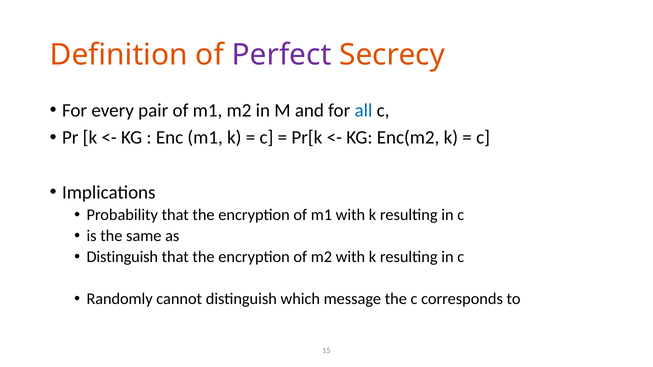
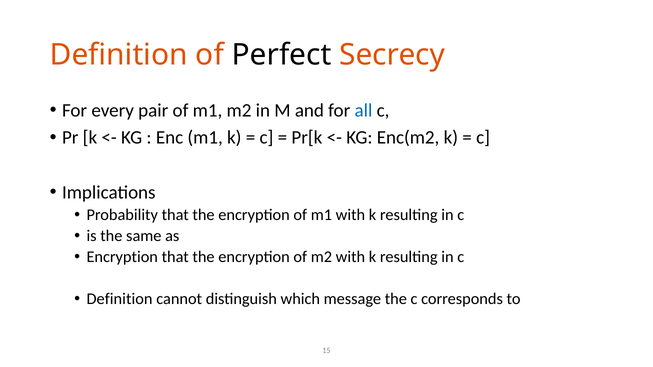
Perfect colour: purple -> black
Distinguish at (122, 257): Distinguish -> Encryption
Randomly at (120, 299): Randomly -> Definition
